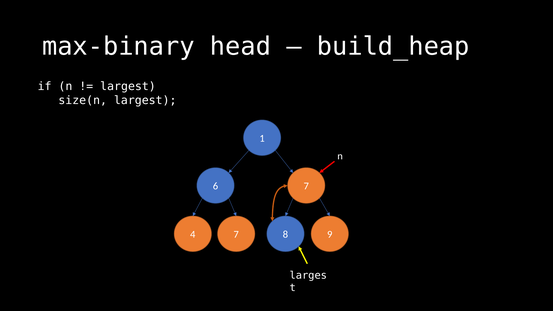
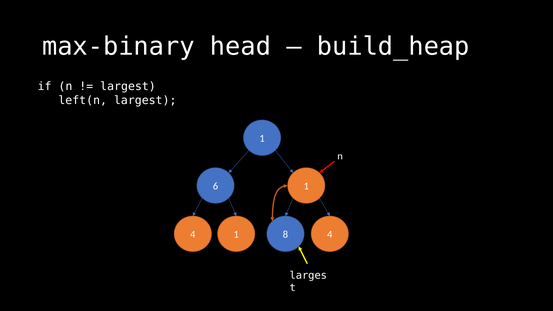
size(n: size(n -> left(n
6 7: 7 -> 1
4 7: 7 -> 1
8 9: 9 -> 4
